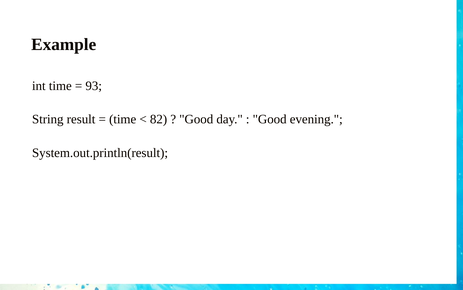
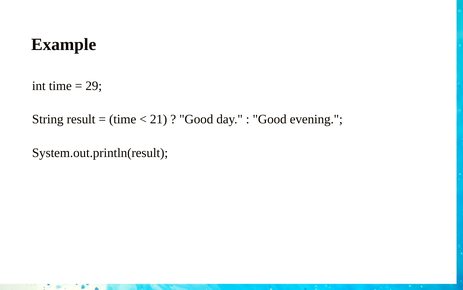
93: 93 -> 29
82: 82 -> 21
